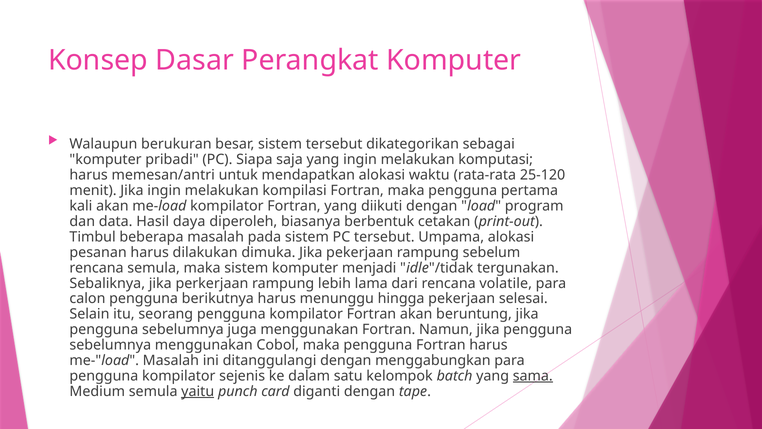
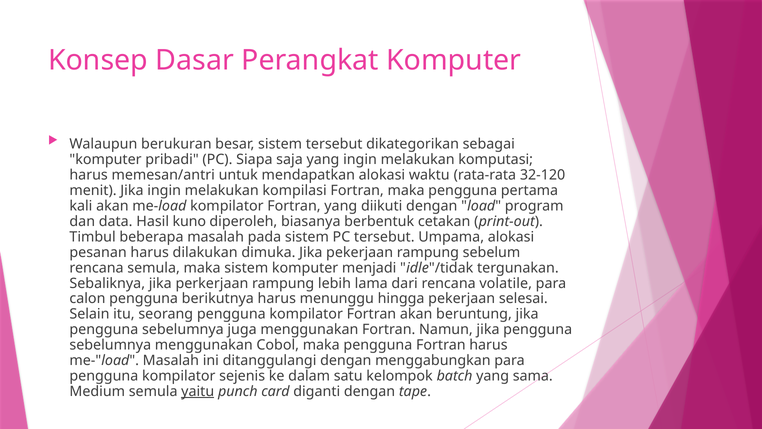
25-120: 25-120 -> 32-120
daya: daya -> kuno
sama underline: present -> none
